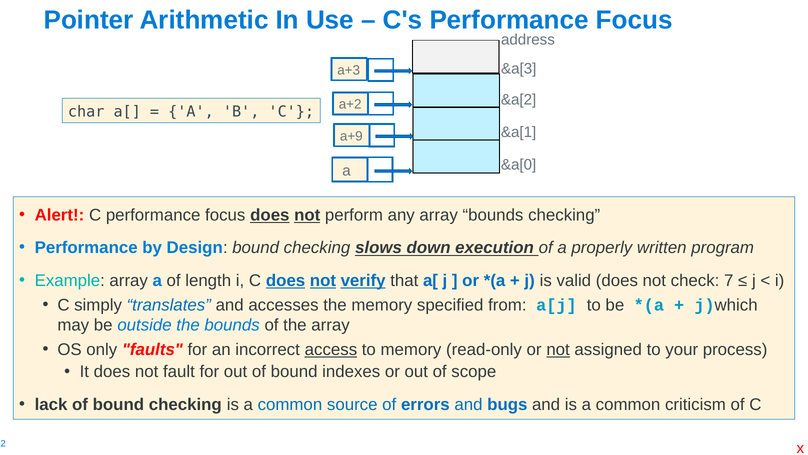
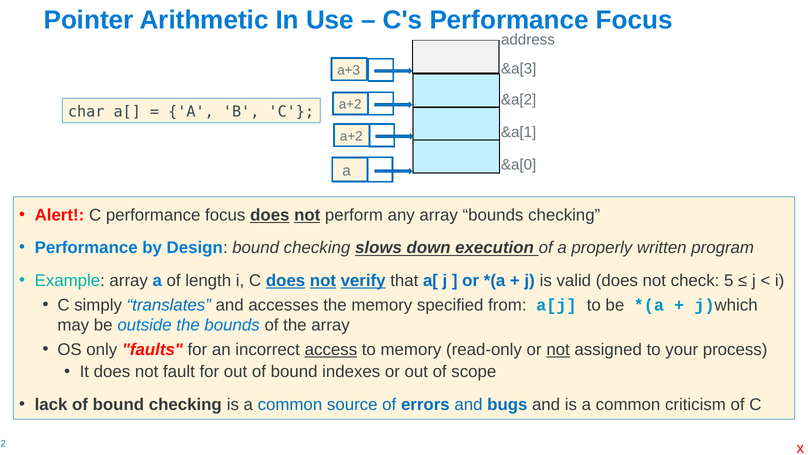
a+9 at (351, 136): a+9 -> a+2
7: 7 -> 5
